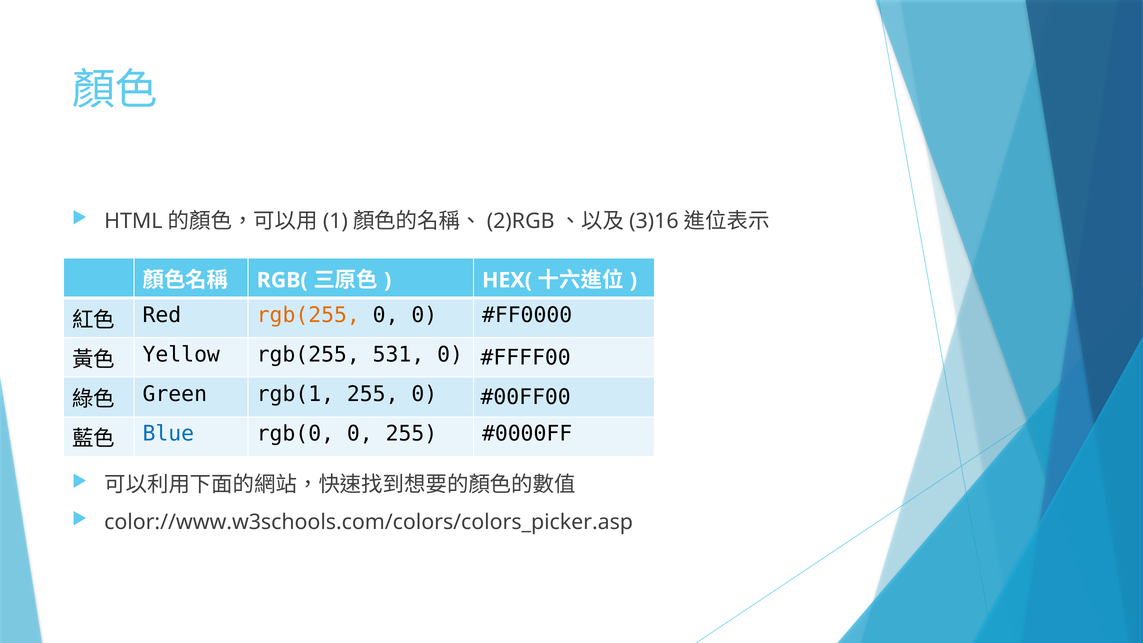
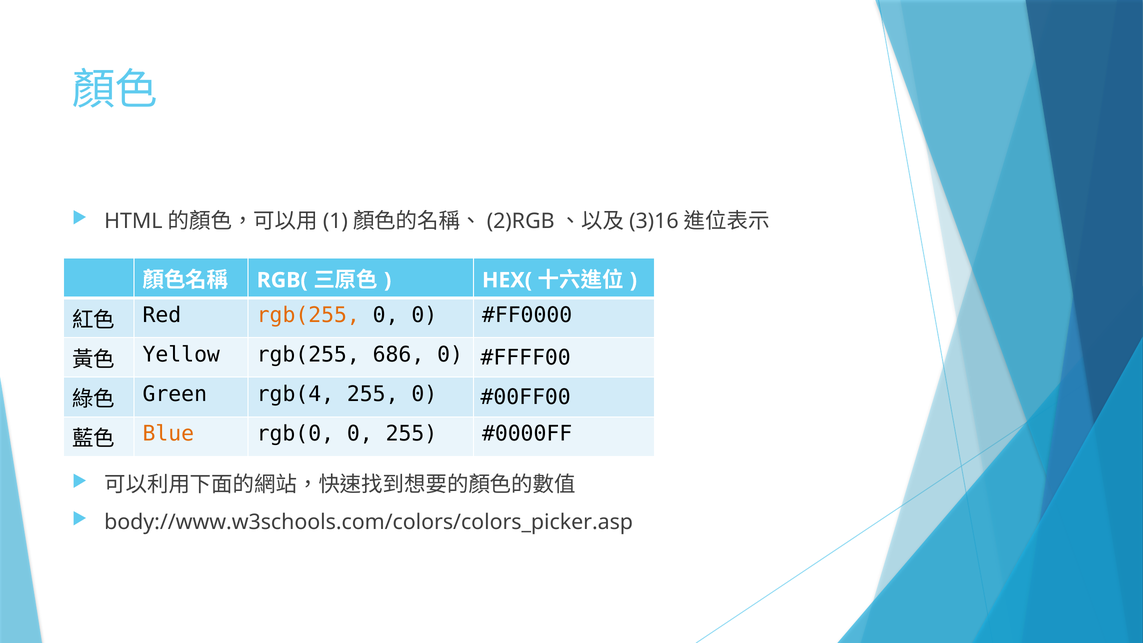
531: 531 -> 686
rgb(1: rgb(1 -> rgb(4
Blue colour: blue -> orange
color://www.w3schools.com/colors/colors_picker.asp: color://www.w3schools.com/colors/colors_picker.asp -> body://www.w3schools.com/colors/colors_picker.asp
